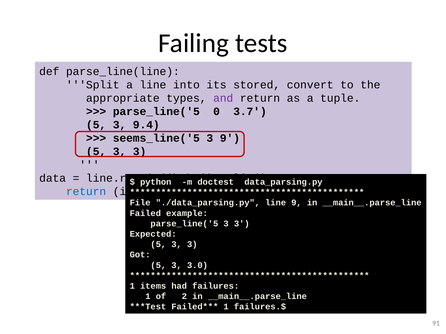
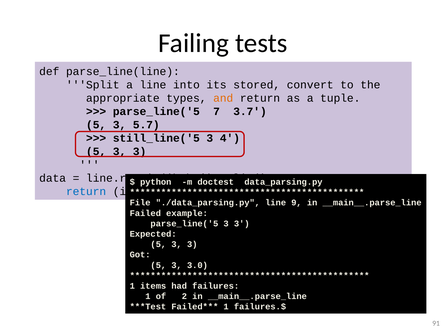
and colour: purple -> orange
0: 0 -> 7
9.4: 9.4 -> 5.7
seems_line('5: seems_line('5 -> still_line('5
3 9: 9 -> 4
